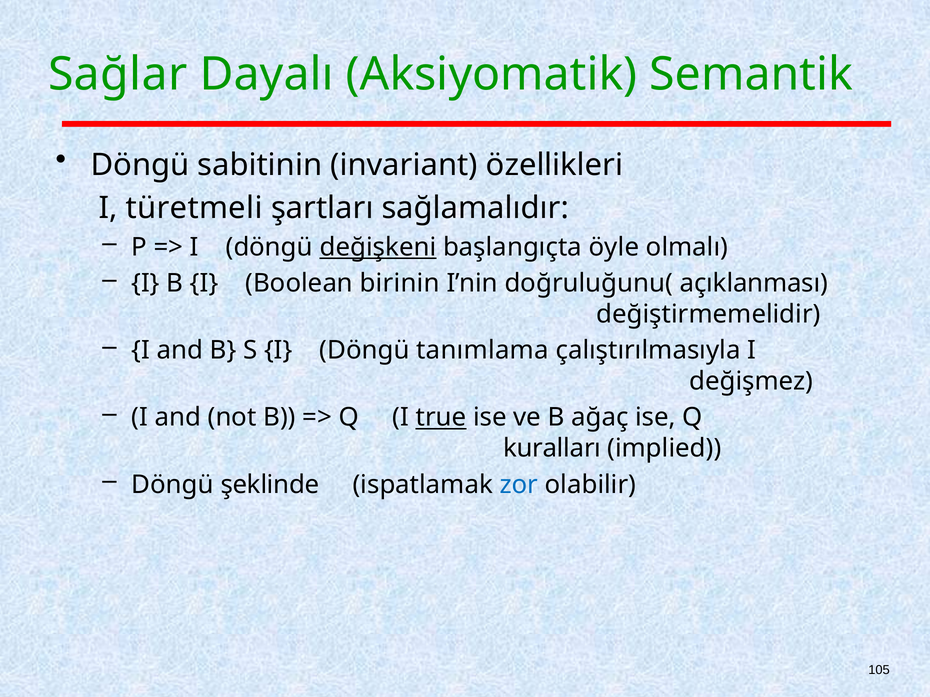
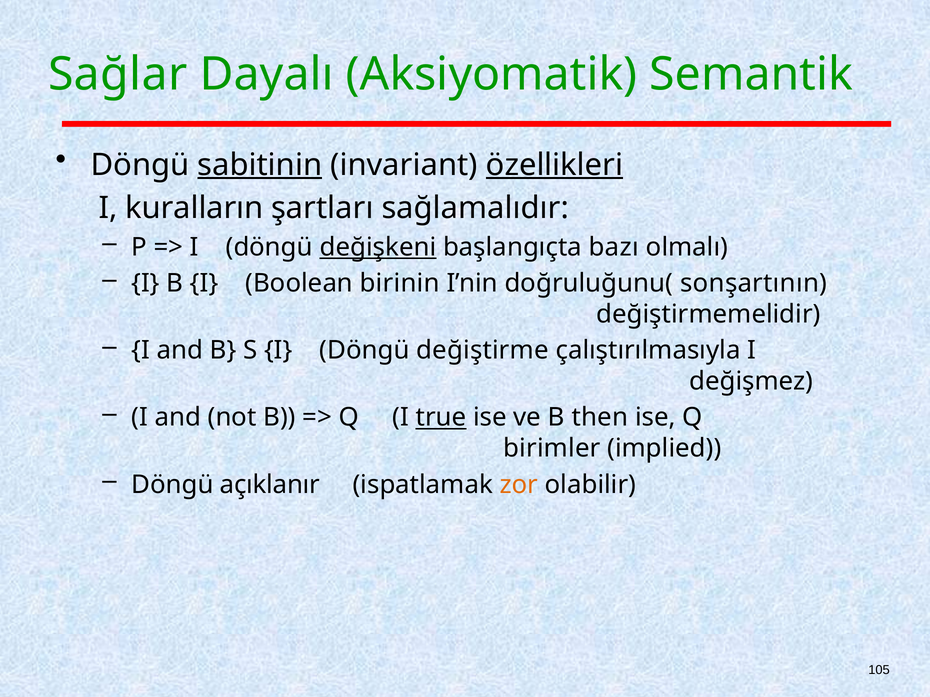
sabitinin underline: none -> present
özellikleri underline: none -> present
türetmeli: türetmeli -> kuralların
öyle: öyle -> bazı
açıklanması: açıklanması -> sonşartının
tanımlama: tanımlama -> değiştirme
ağaç: ağaç -> then
kuralları: kuralları -> birimler
şeklinde: şeklinde -> açıklanır
zor colour: blue -> orange
